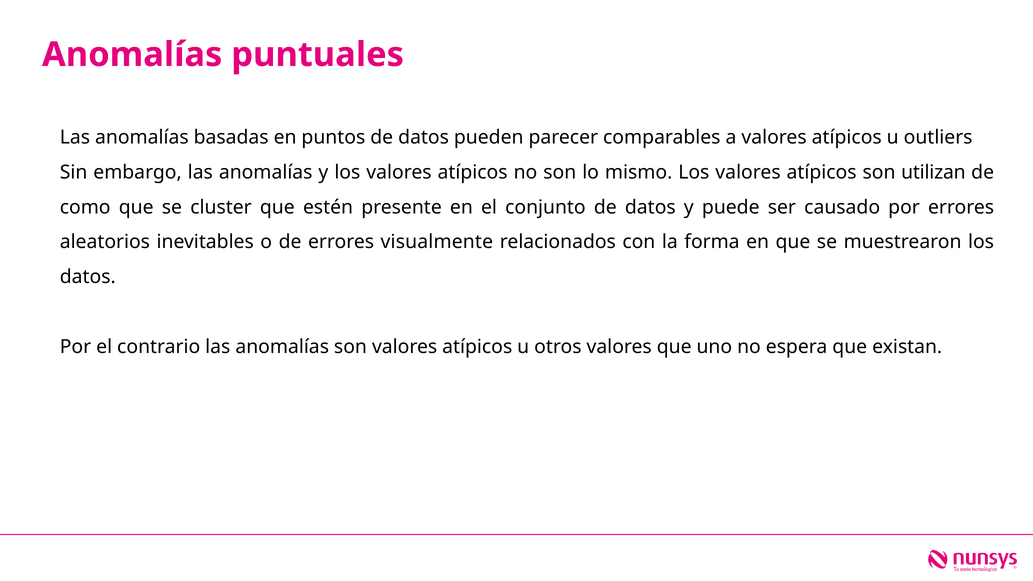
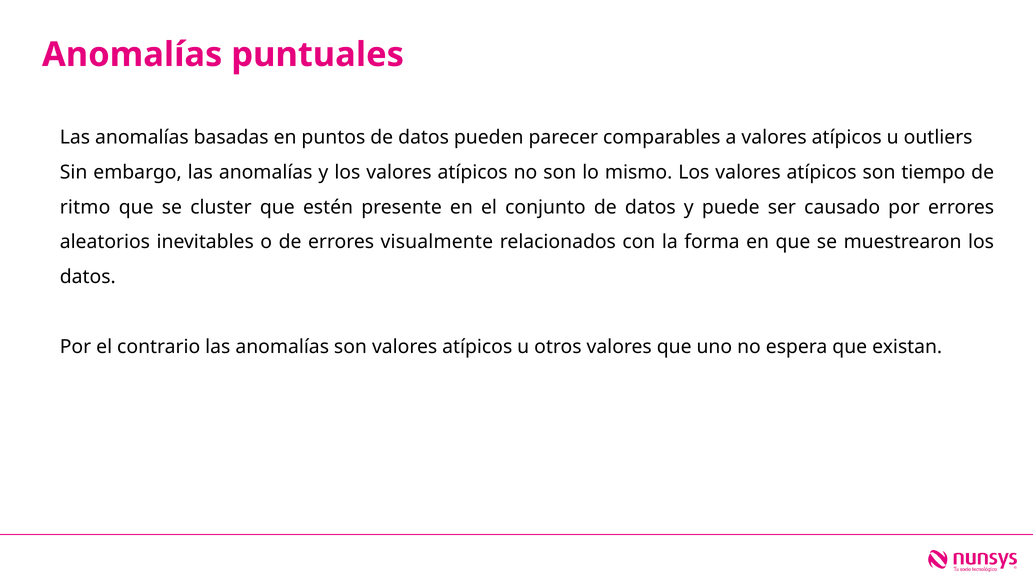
utilizan: utilizan -> tiempo
como: como -> ritmo
